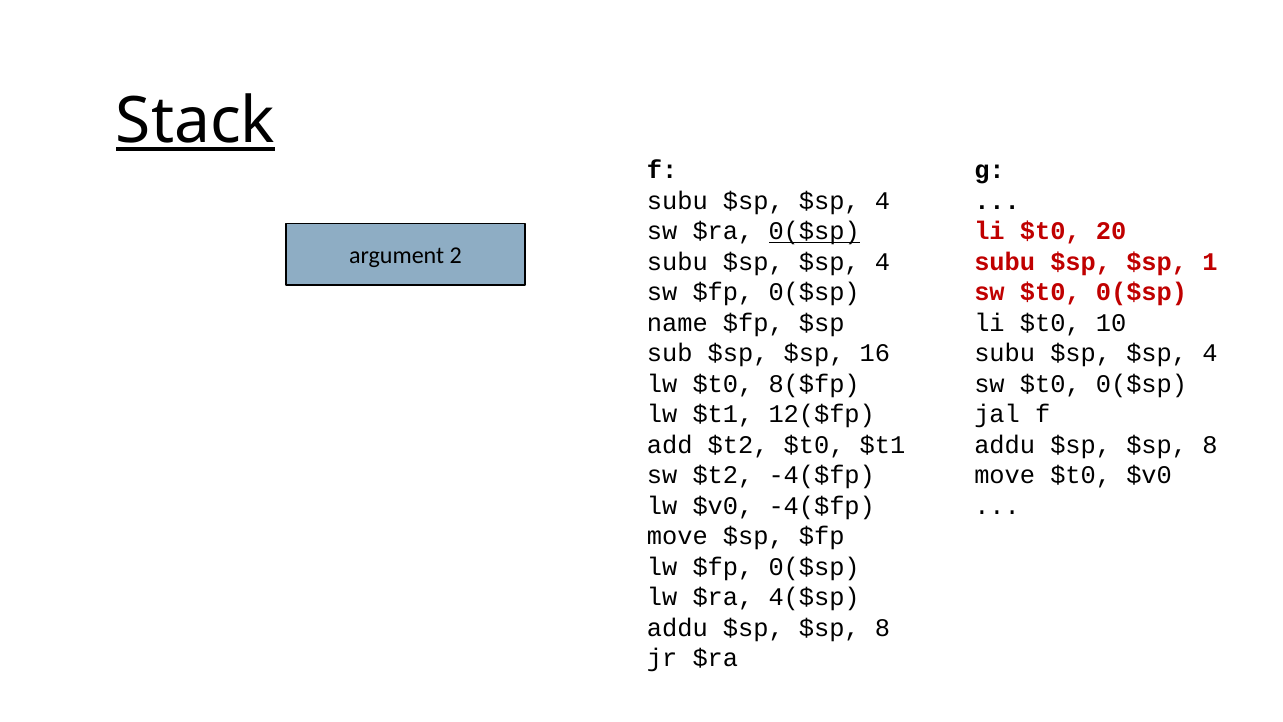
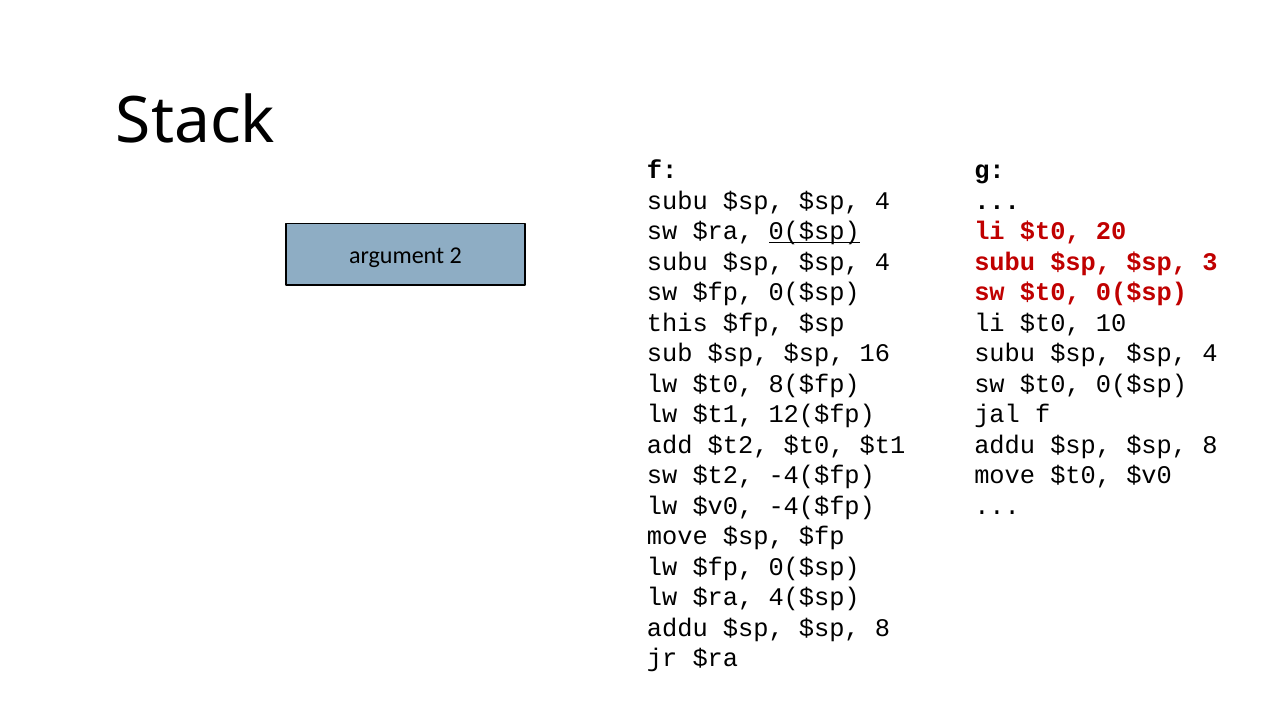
Stack underline: present -> none
1: 1 -> 3
name: name -> this
